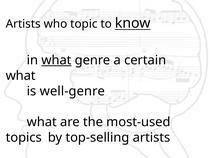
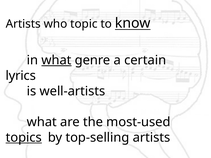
what at (21, 76): what -> lyrics
well-genre: well-genre -> well-artists
topics underline: none -> present
